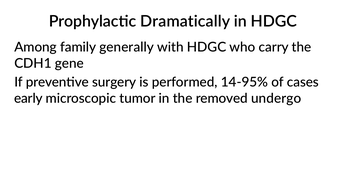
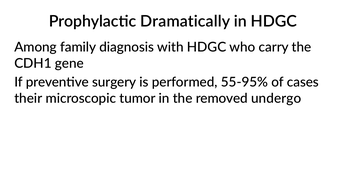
generally: generally -> diagnosis
14-95%: 14-95% -> 55-95%
early: early -> their
